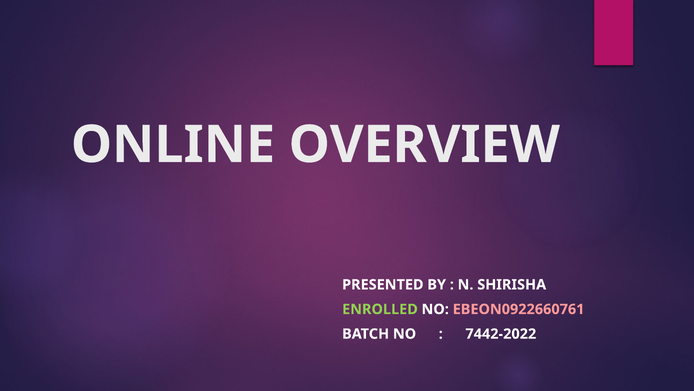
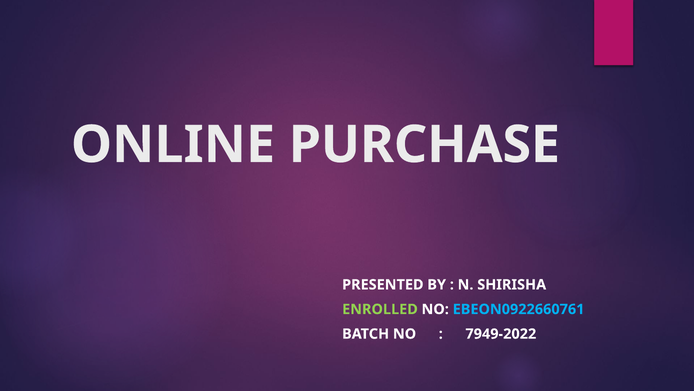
OVERVIEW: OVERVIEW -> PURCHASE
EBEON0922660761 colour: pink -> light blue
7442-2022: 7442-2022 -> 7949-2022
